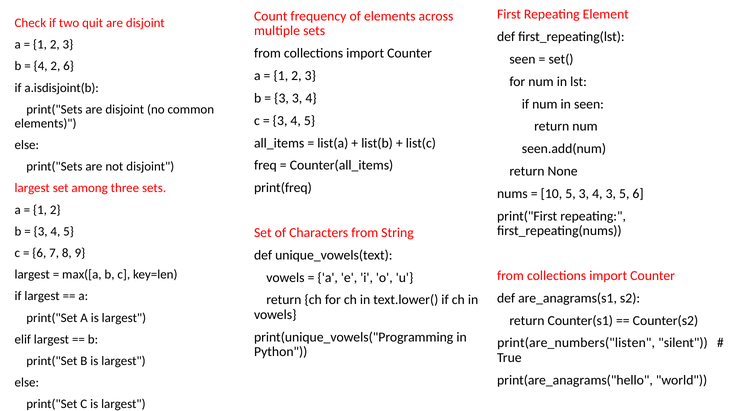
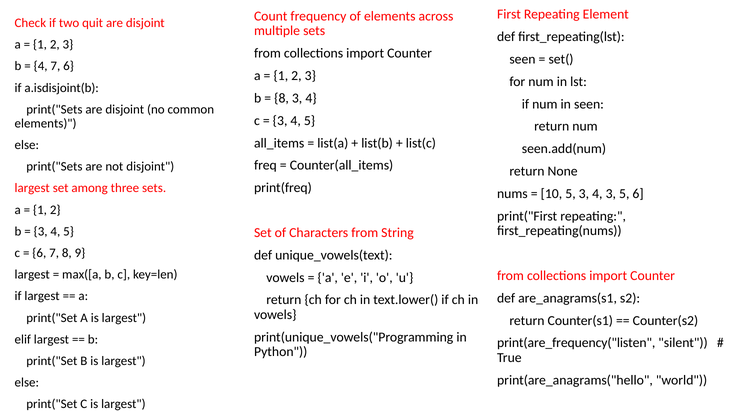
4 2: 2 -> 7
3 at (282, 98): 3 -> 8
print(are_numbers("listen: print(are_numbers("listen -> print(are_frequency("listen
